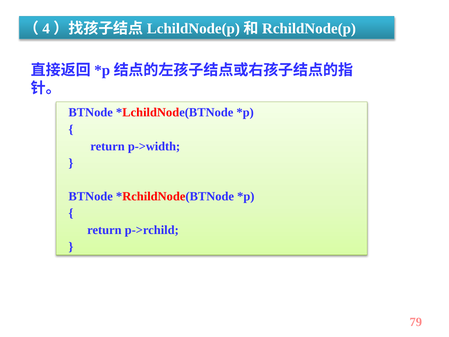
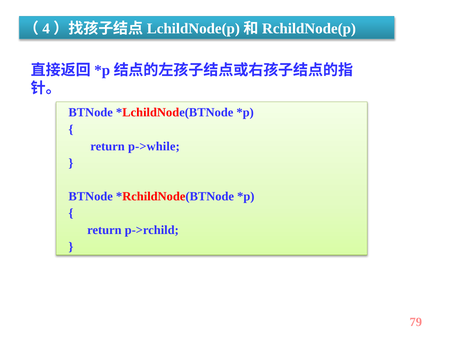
p->width: p->width -> p->while
